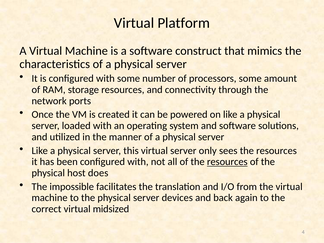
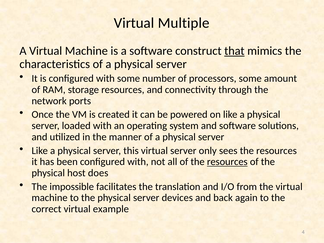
Platform: Platform -> Multiple
that underline: none -> present
midsized: midsized -> example
